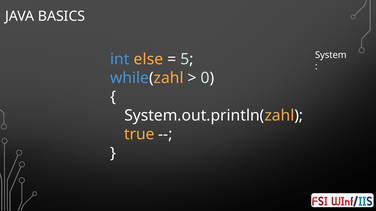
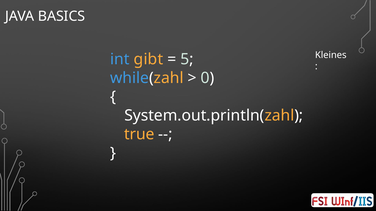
System: System -> Kleines
else: else -> gibt
